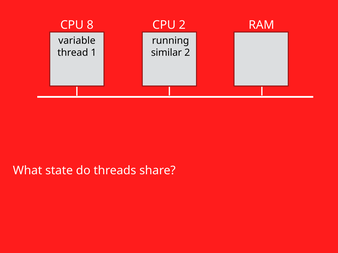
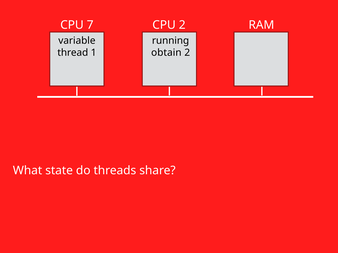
8: 8 -> 7
similar: similar -> obtain
